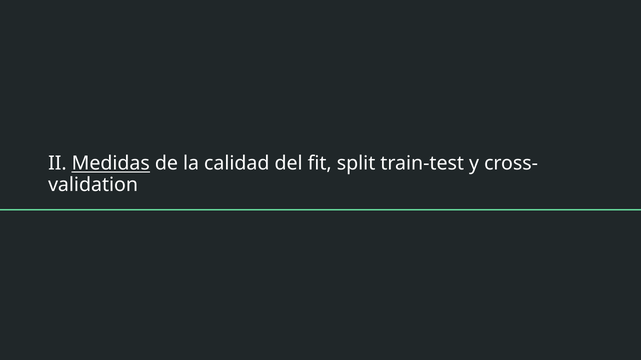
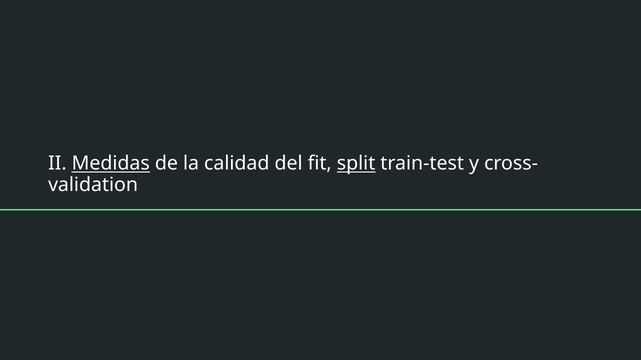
split underline: none -> present
